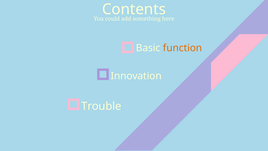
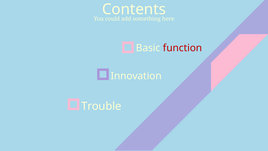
function colour: orange -> red
